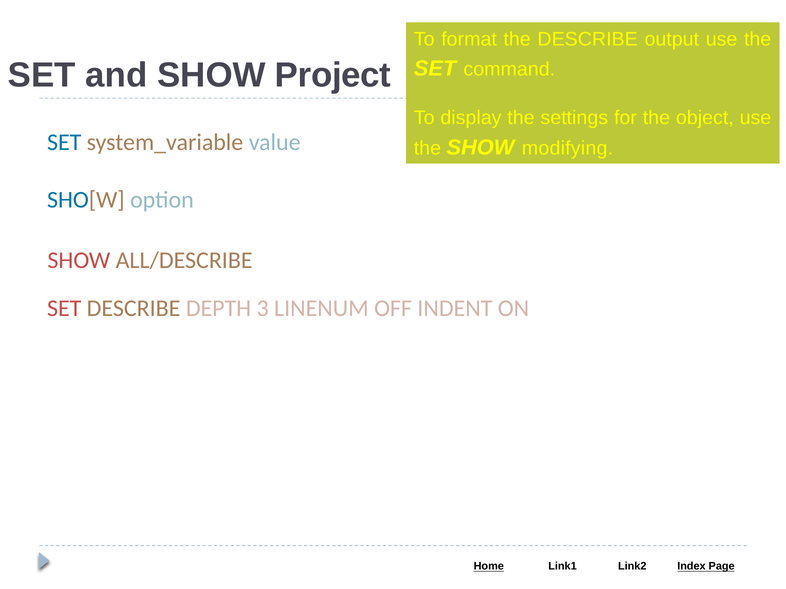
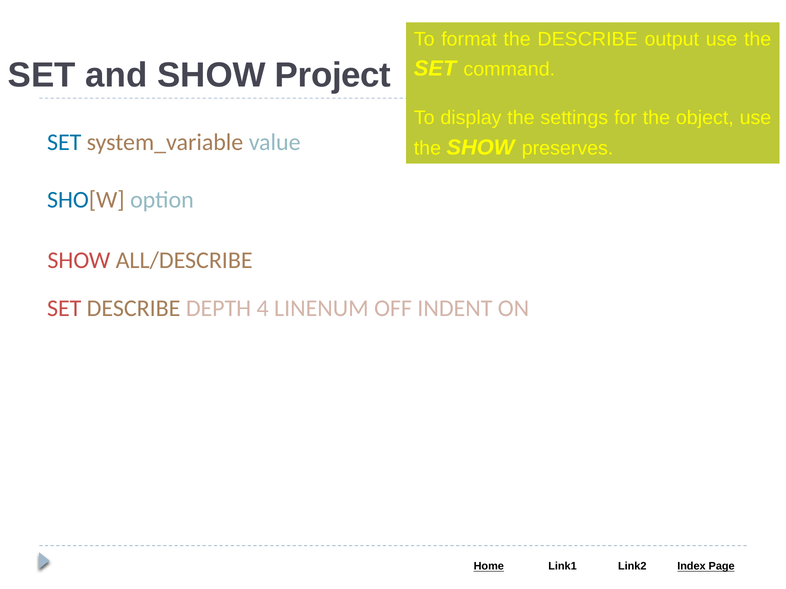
modifying: modifying -> preserves
3: 3 -> 4
